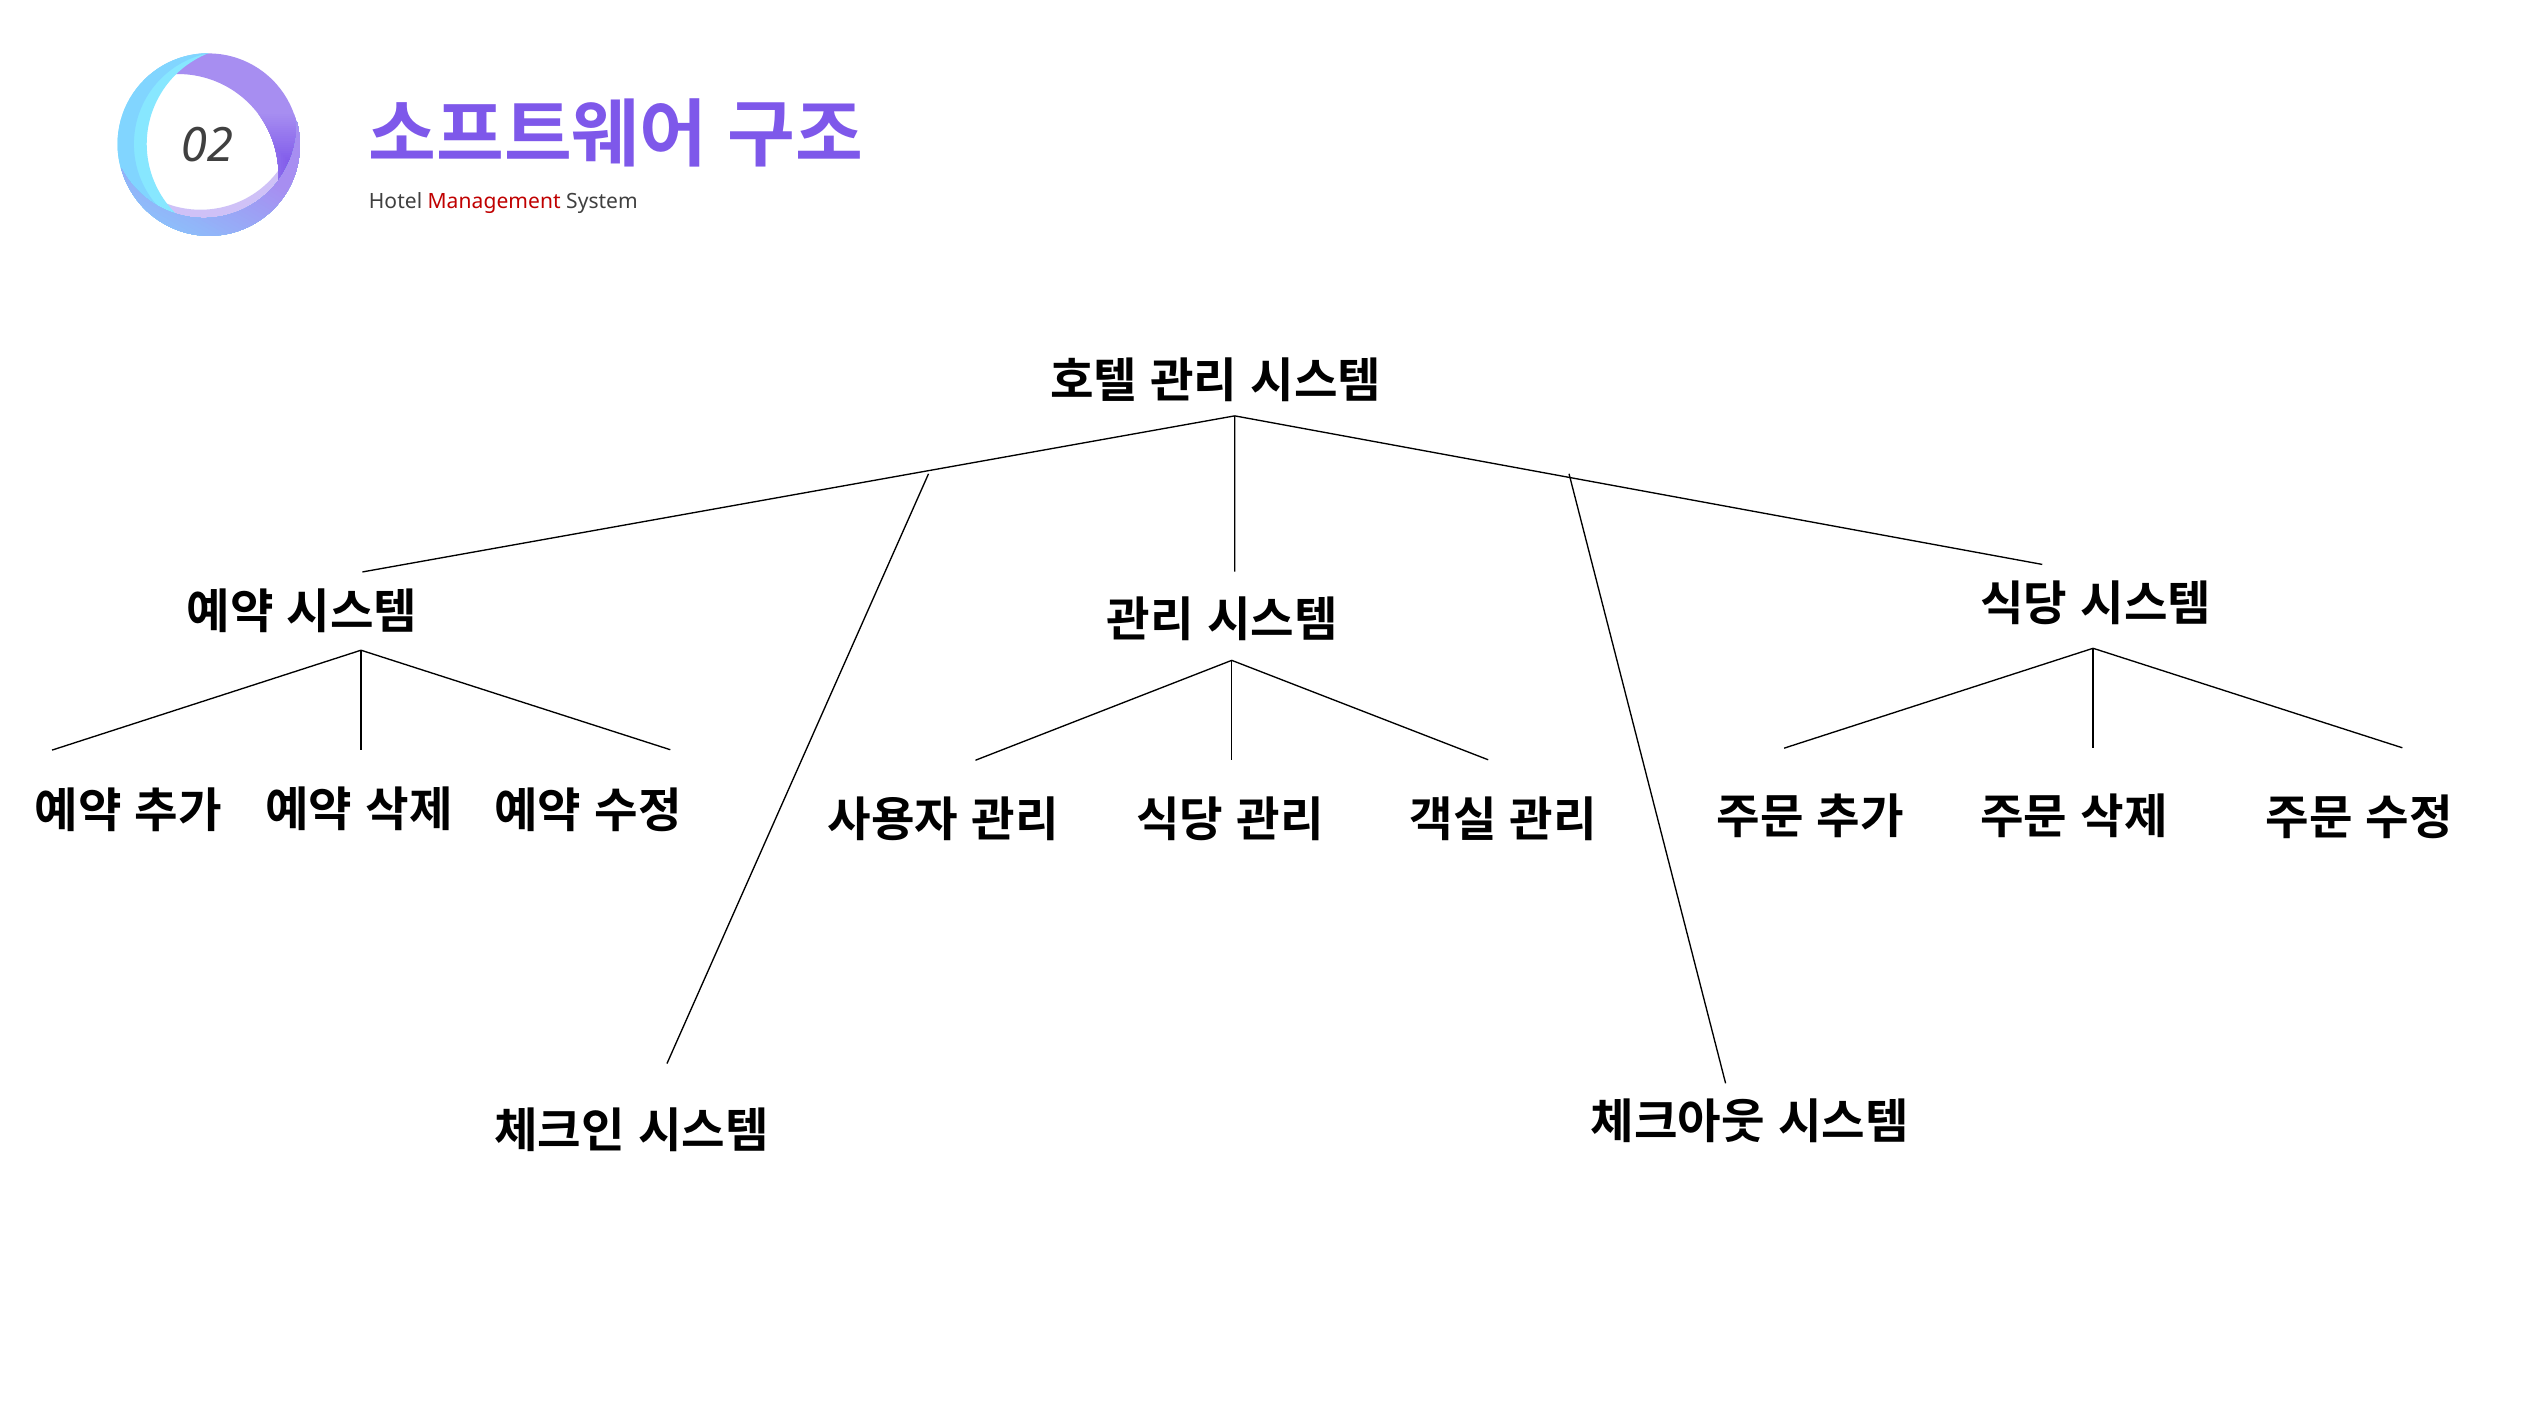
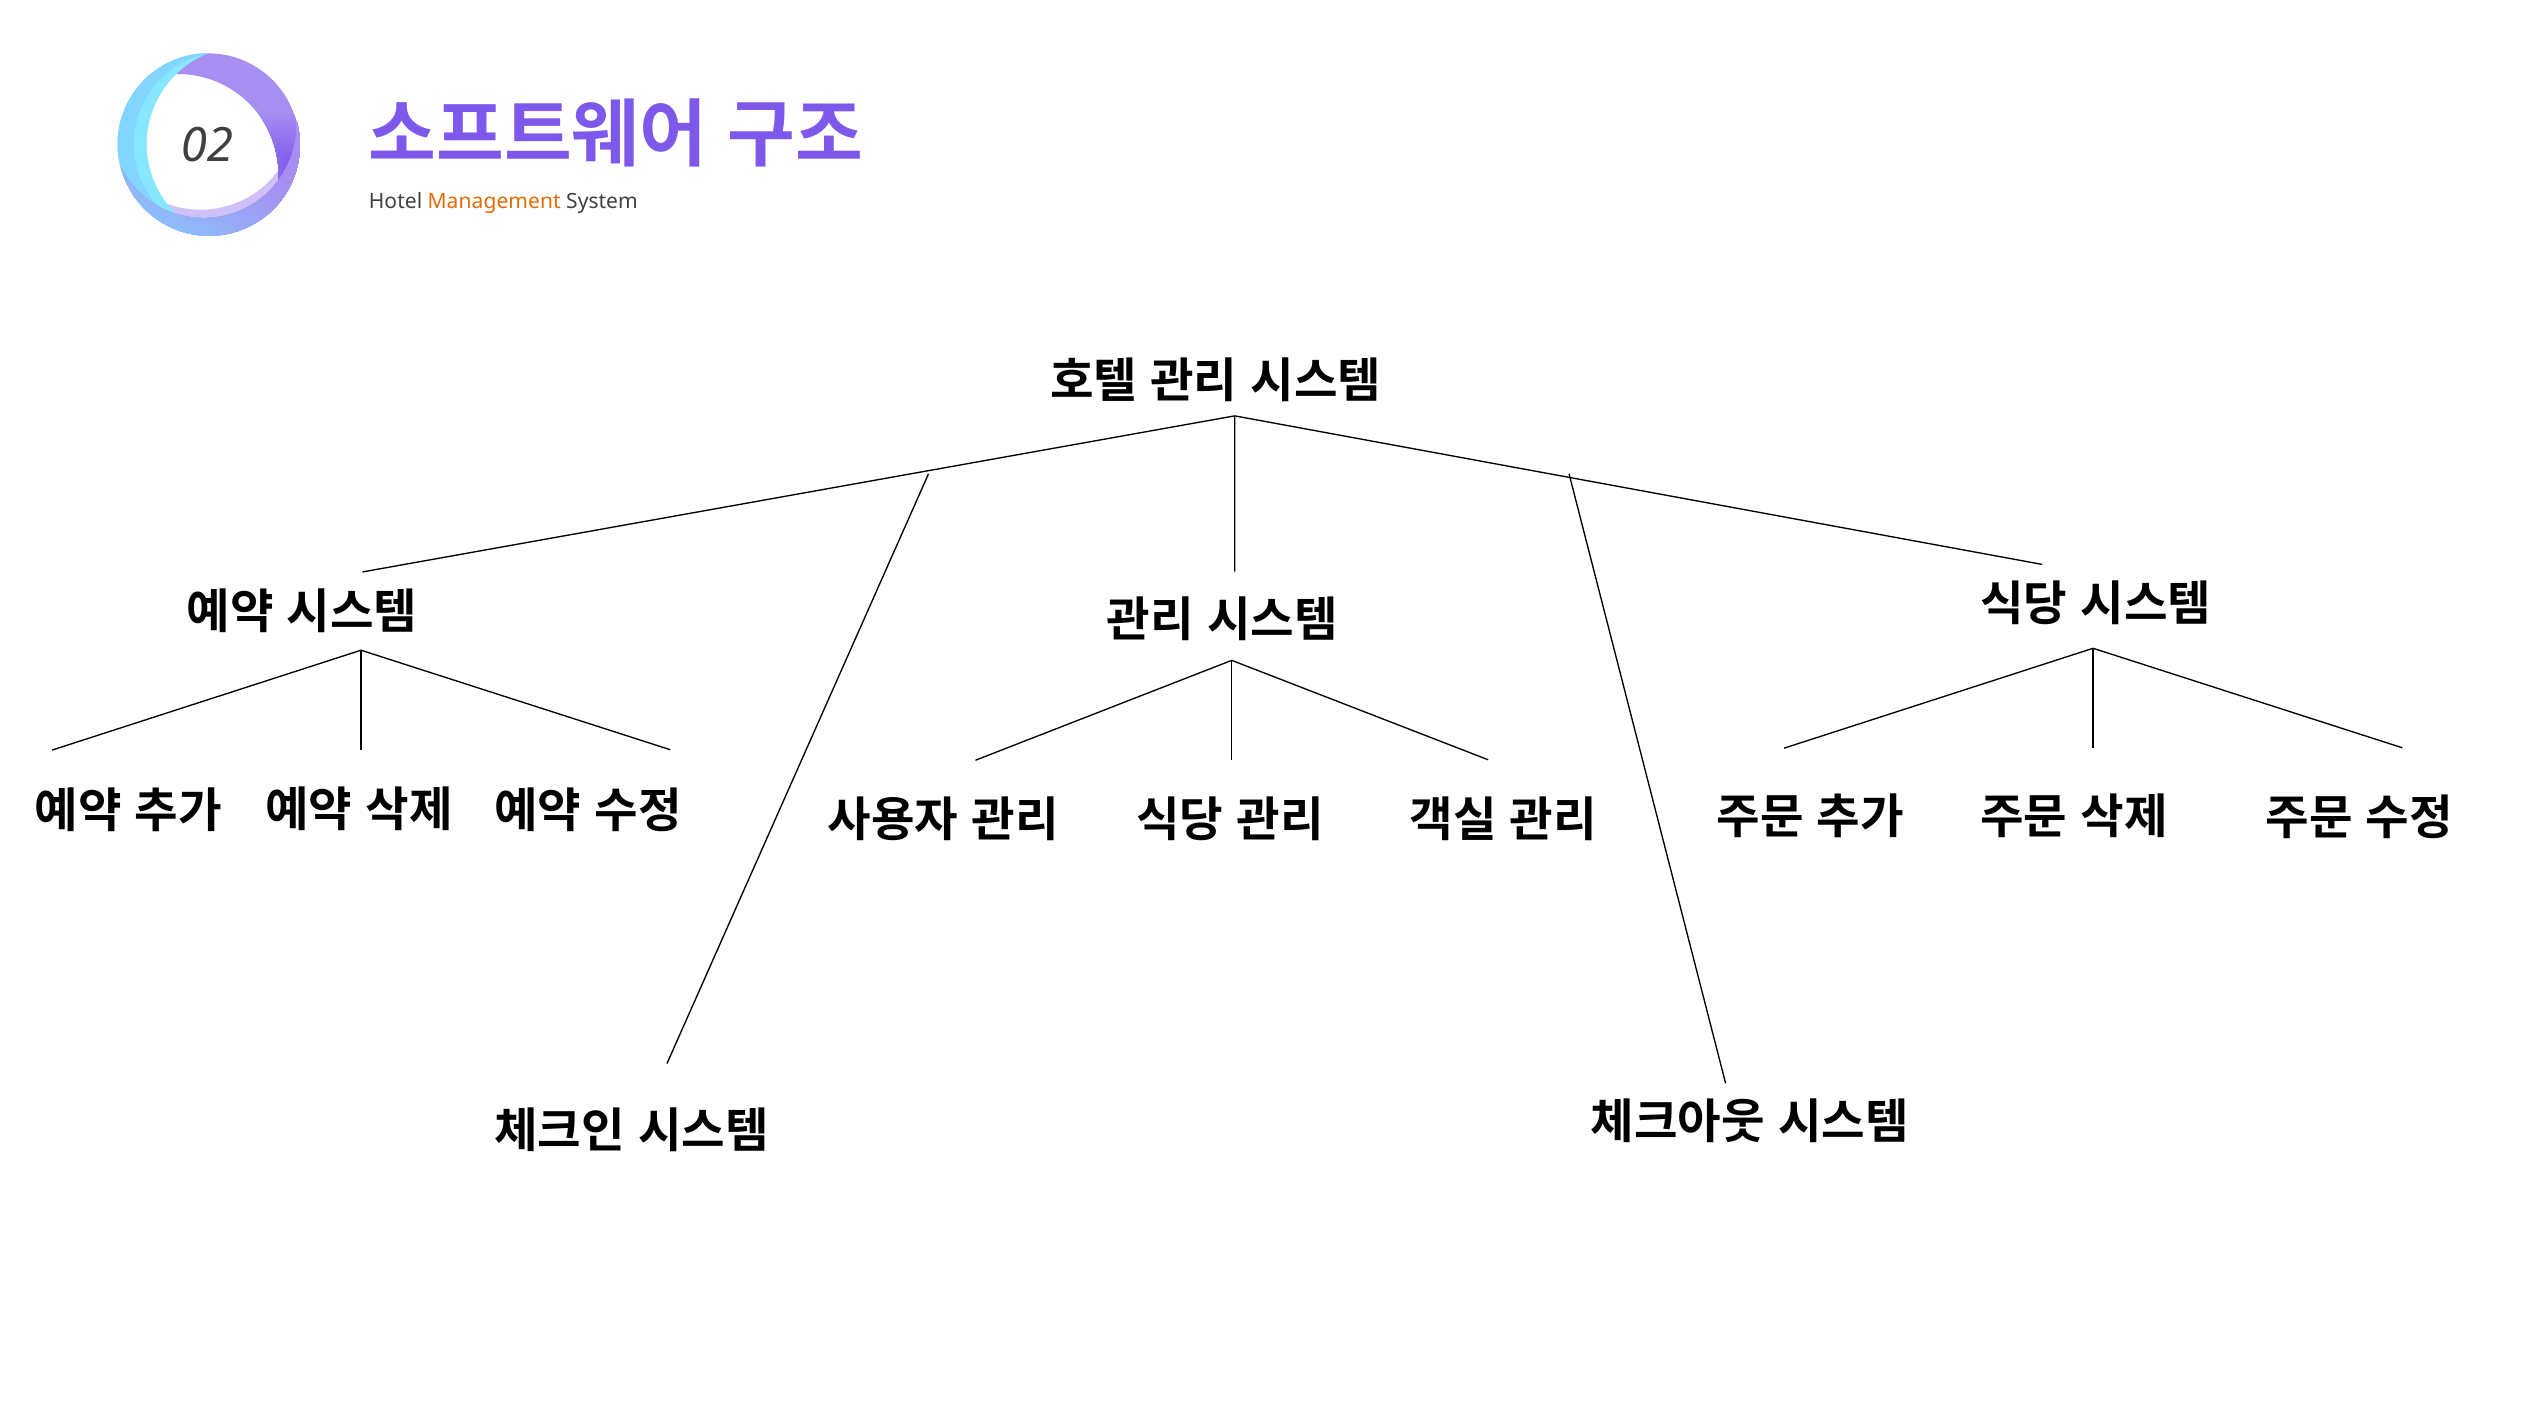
Management colour: red -> orange
